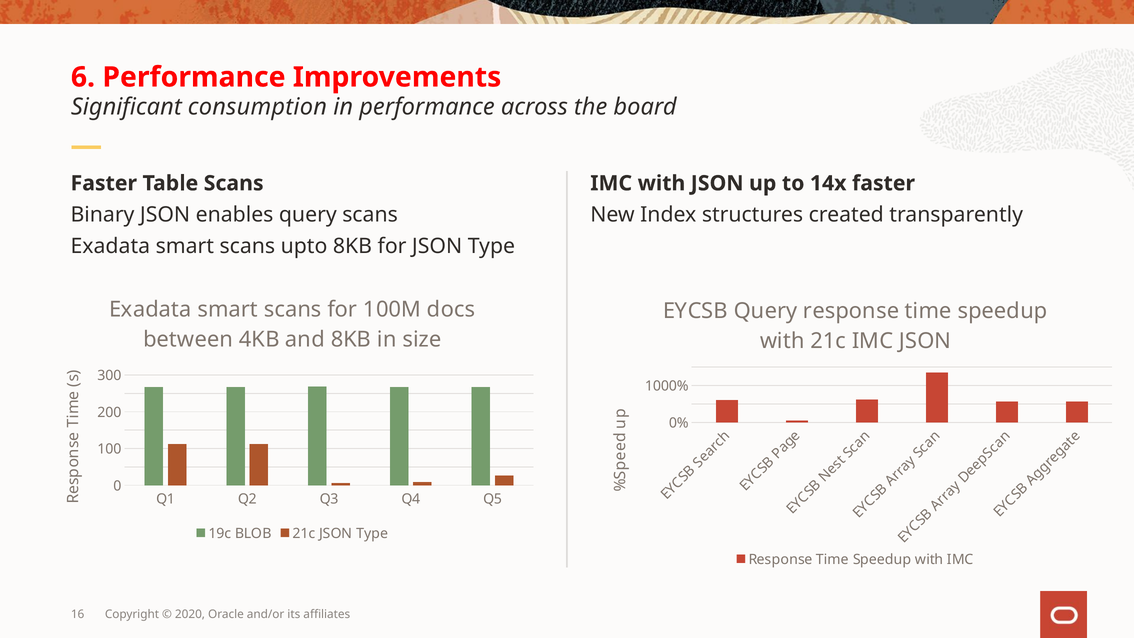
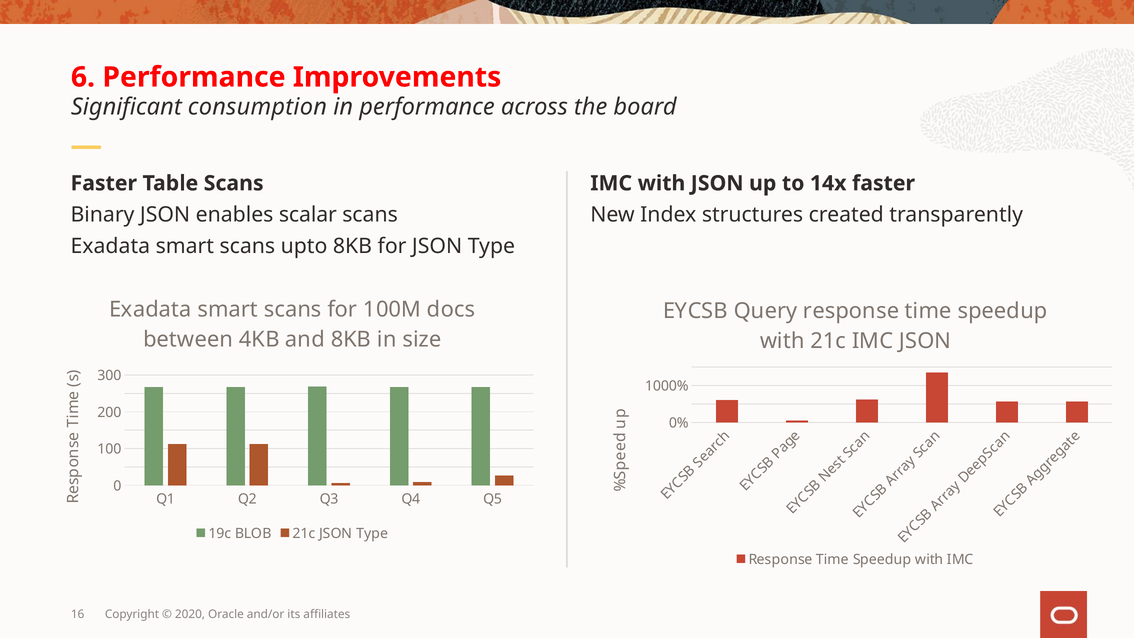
enables query: query -> scalar
